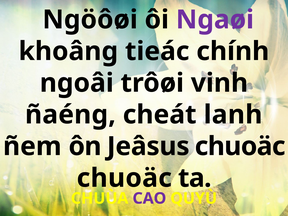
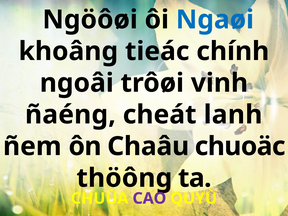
Ngaøi colour: purple -> blue
Jeâsus: Jeâsus -> Chaâu
chuoäc at (124, 178): chuoäc -> thöông
